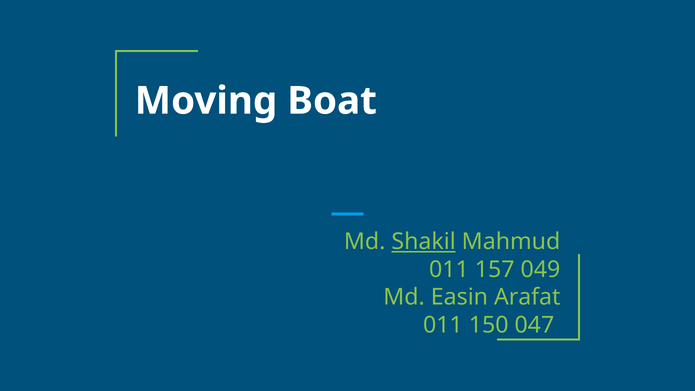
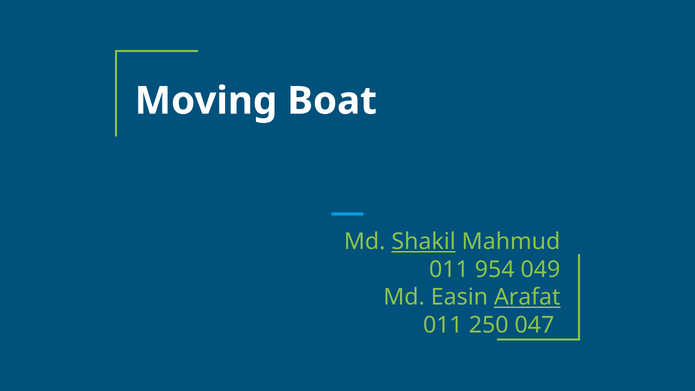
157: 157 -> 954
Arafat underline: none -> present
150: 150 -> 250
